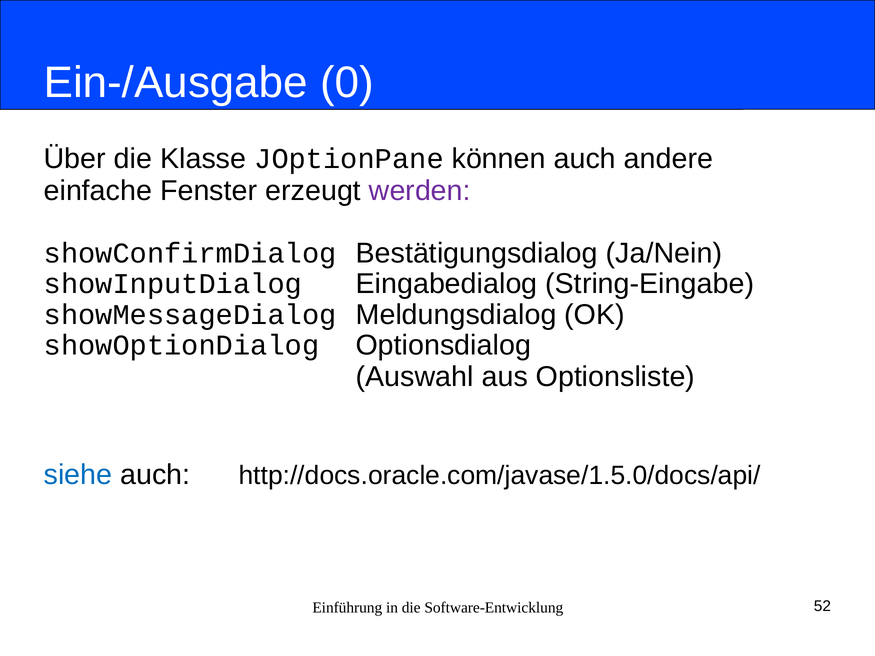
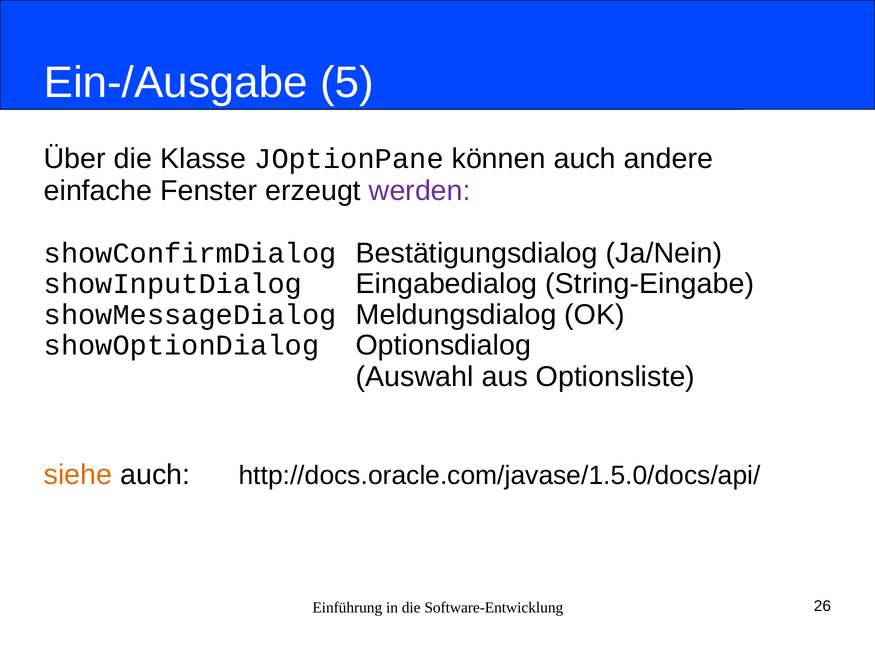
0: 0 -> 5
siehe colour: blue -> orange
52: 52 -> 26
